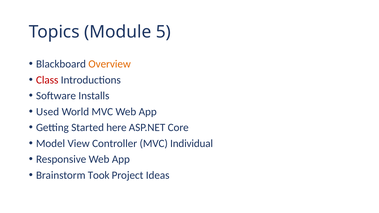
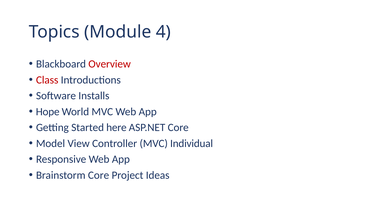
5: 5 -> 4
Overview colour: orange -> red
Used: Used -> Hope
Brainstorm Took: Took -> Core
